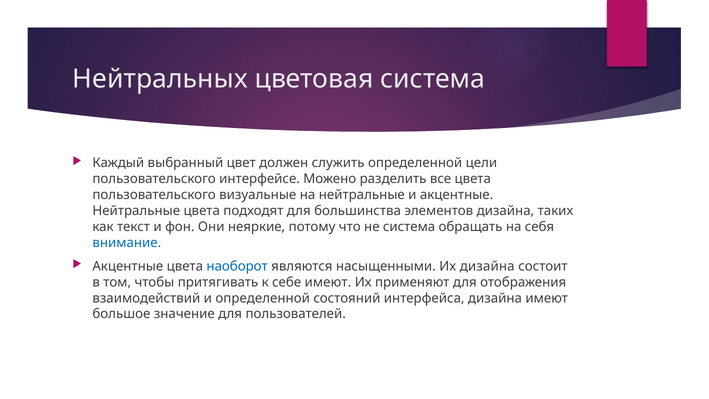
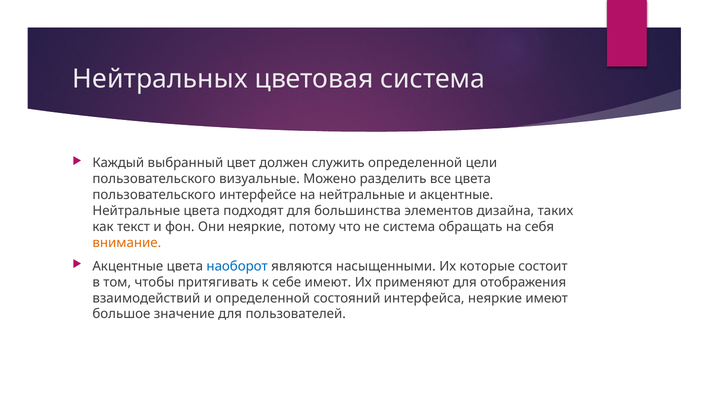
интерфейсе: интерфейсе -> визуальные
визуальные: визуальные -> интерфейсе
внимание colour: blue -> orange
Их дизайна: дизайна -> которые
интерфейса дизайна: дизайна -> неяркие
